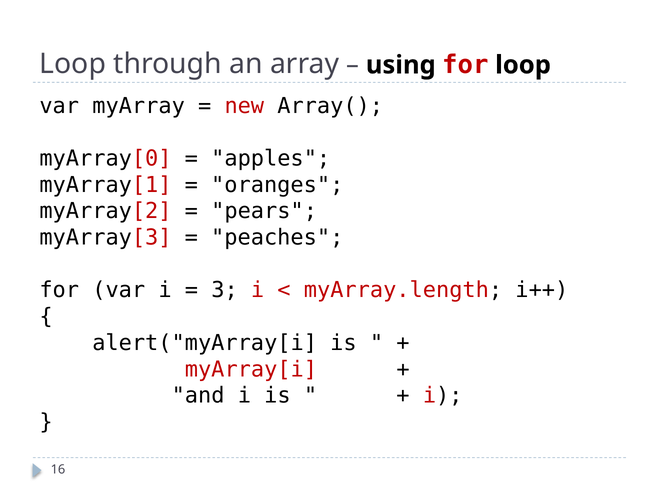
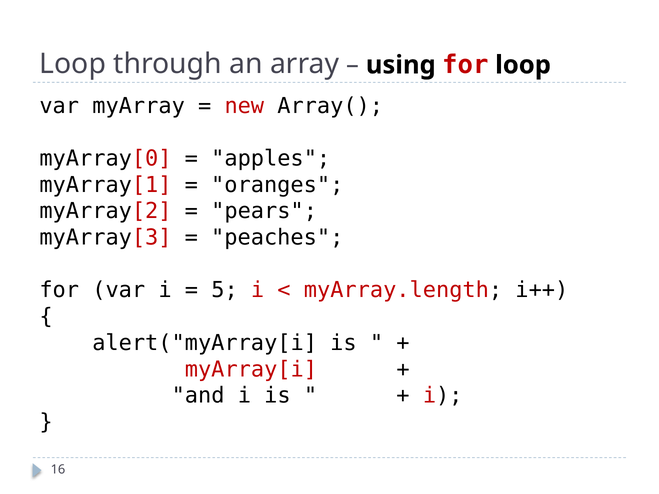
3: 3 -> 5
